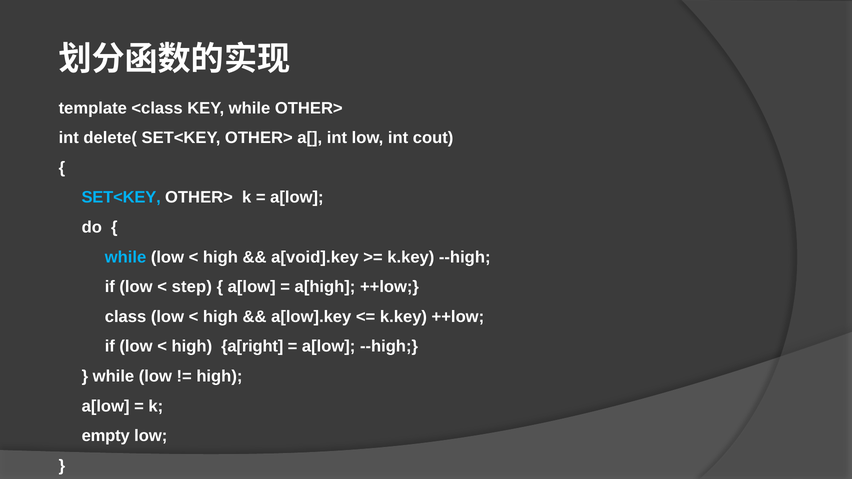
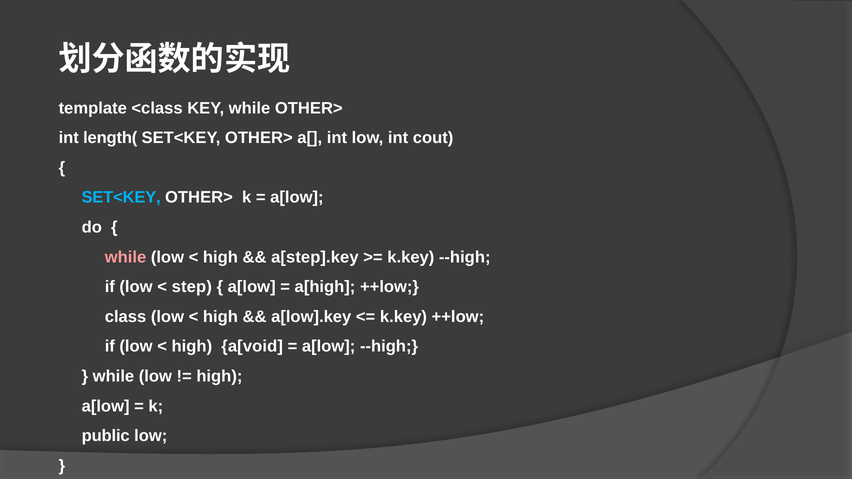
delete(: delete( -> length(
while at (126, 257) colour: light blue -> pink
a[void].key: a[void].key -> a[step].key
a[right: a[right -> a[void
empty: empty -> public
